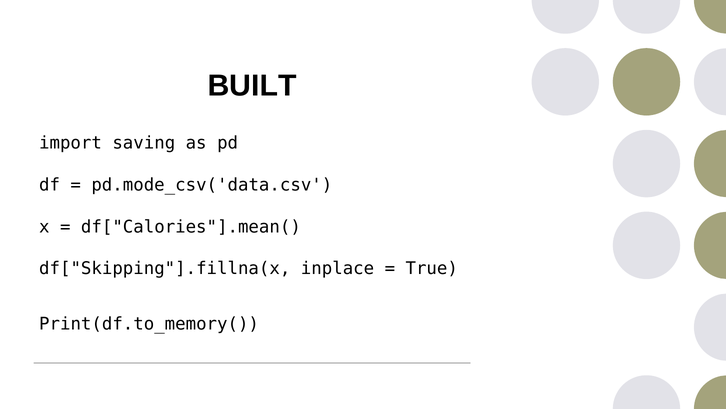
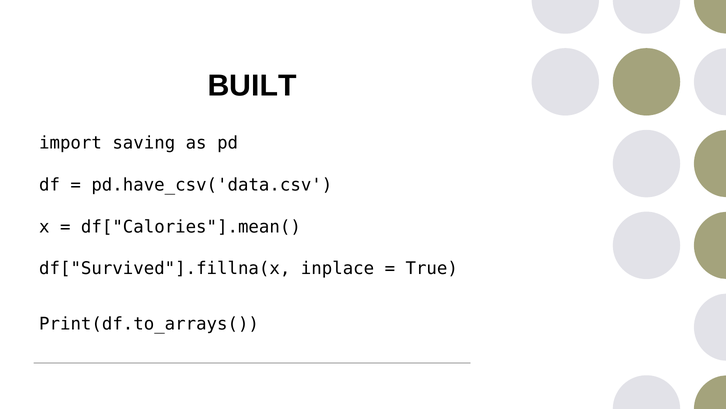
pd.mode_csv('data.csv: pd.mode_csv('data.csv -> pd.have_csv('data.csv
df["Skipping"].fillna(x: df["Skipping"].fillna(x -> df["Survived"].fillna(x
Print(df.to_memory(: Print(df.to_memory( -> Print(df.to_arrays(
